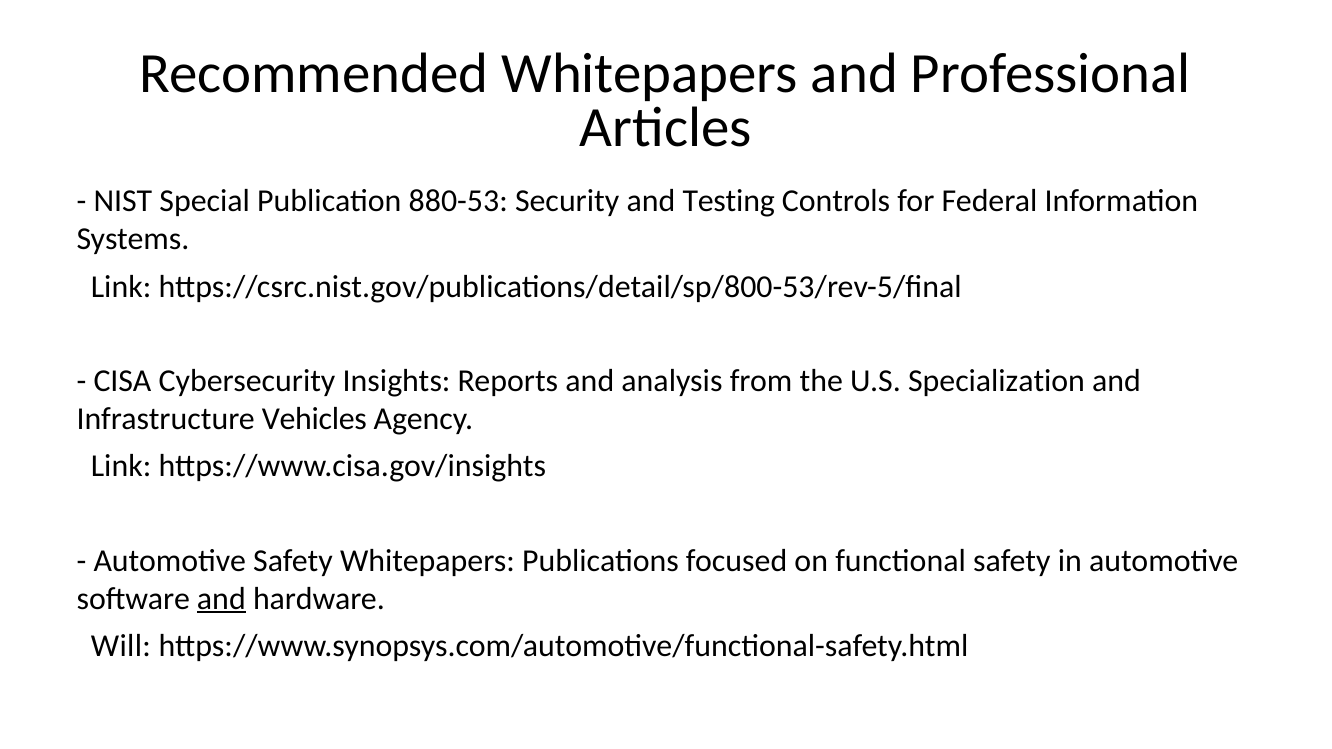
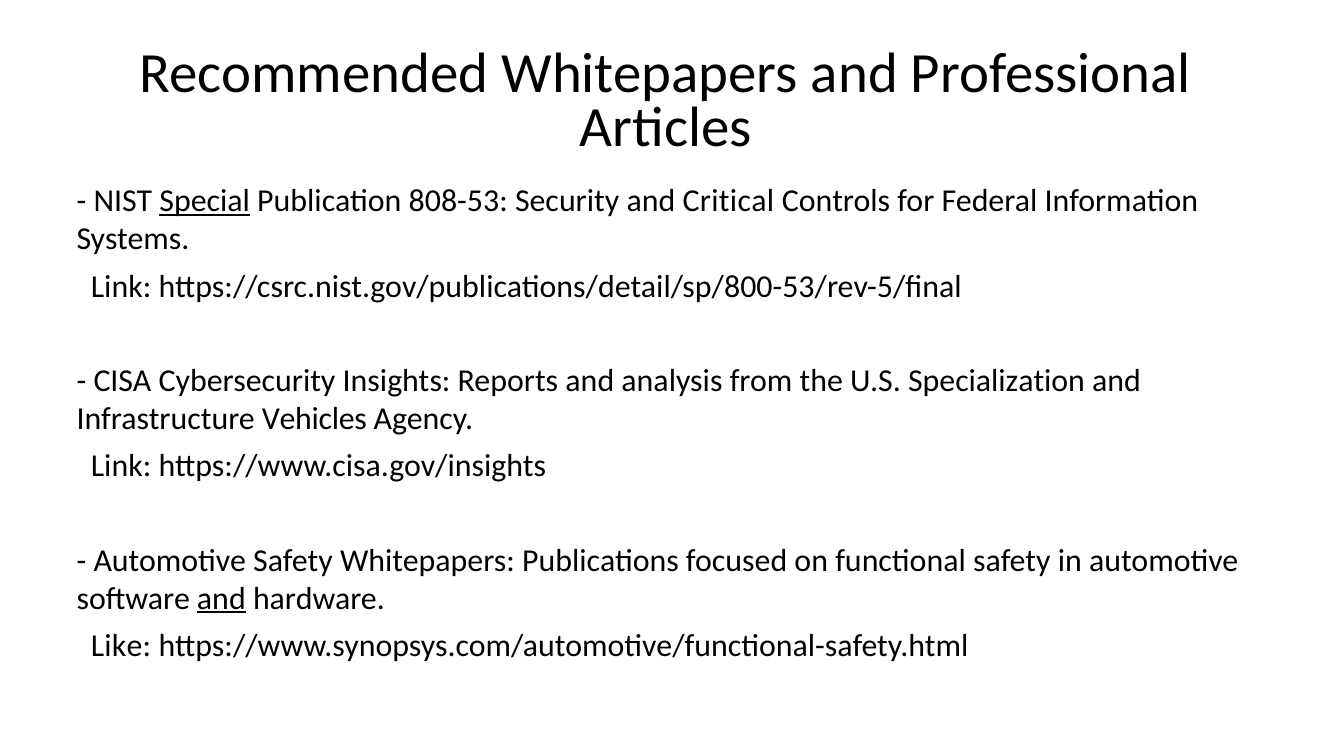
Special underline: none -> present
880-53: 880-53 -> 808-53
Testing: Testing -> Critical
Will: Will -> Like
